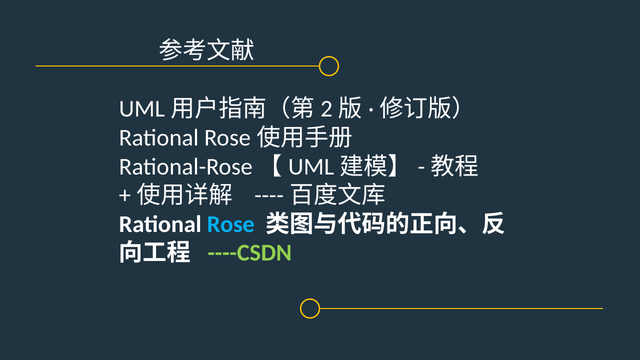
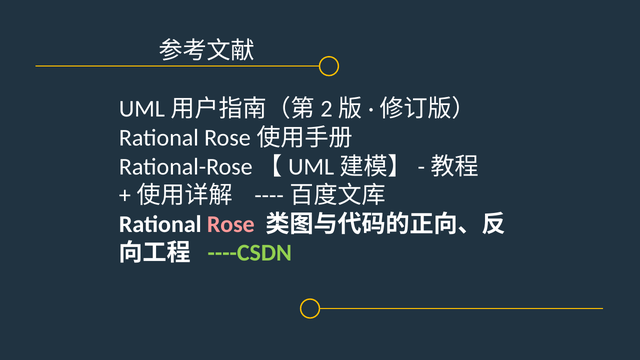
Rose colour: light blue -> pink
